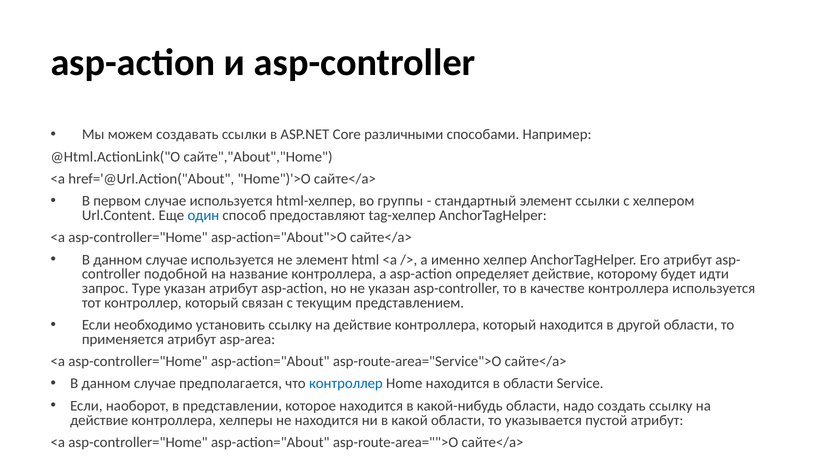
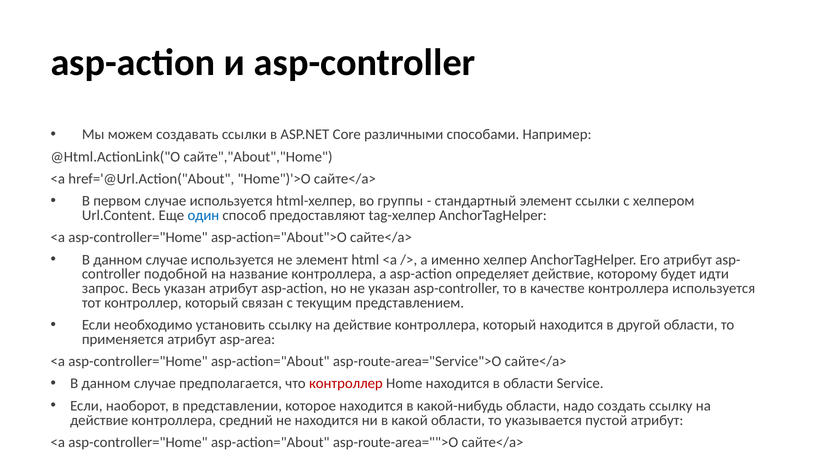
Type: Type -> Весь
контроллер at (346, 384) colour: blue -> red
хелперы: хелперы -> средний
